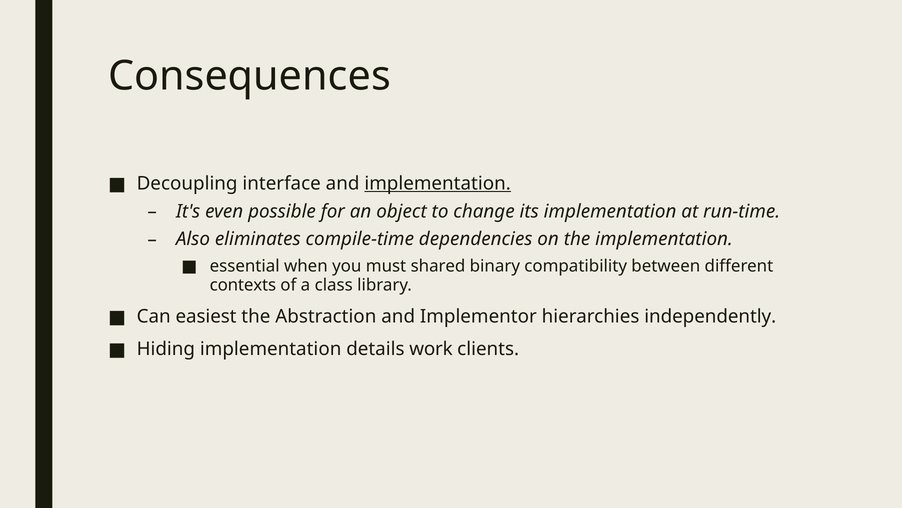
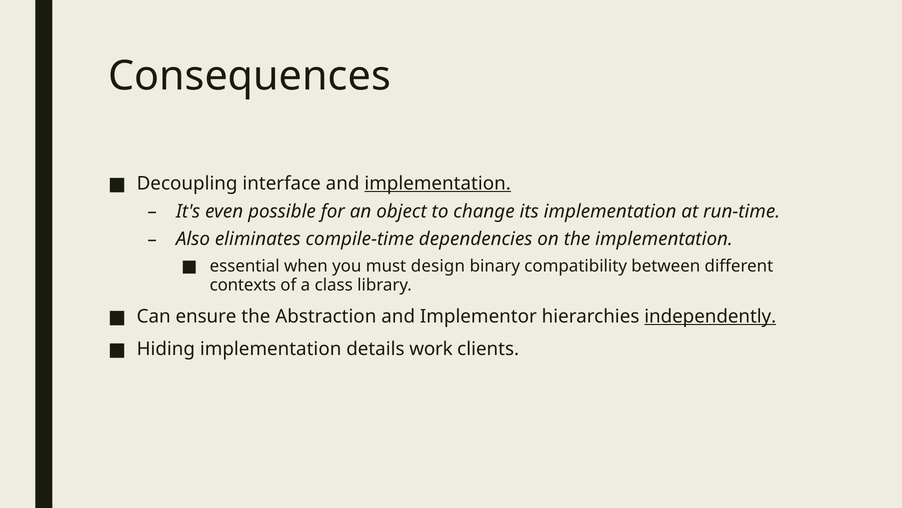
shared: shared -> design
easiest: easiest -> ensure
independently underline: none -> present
